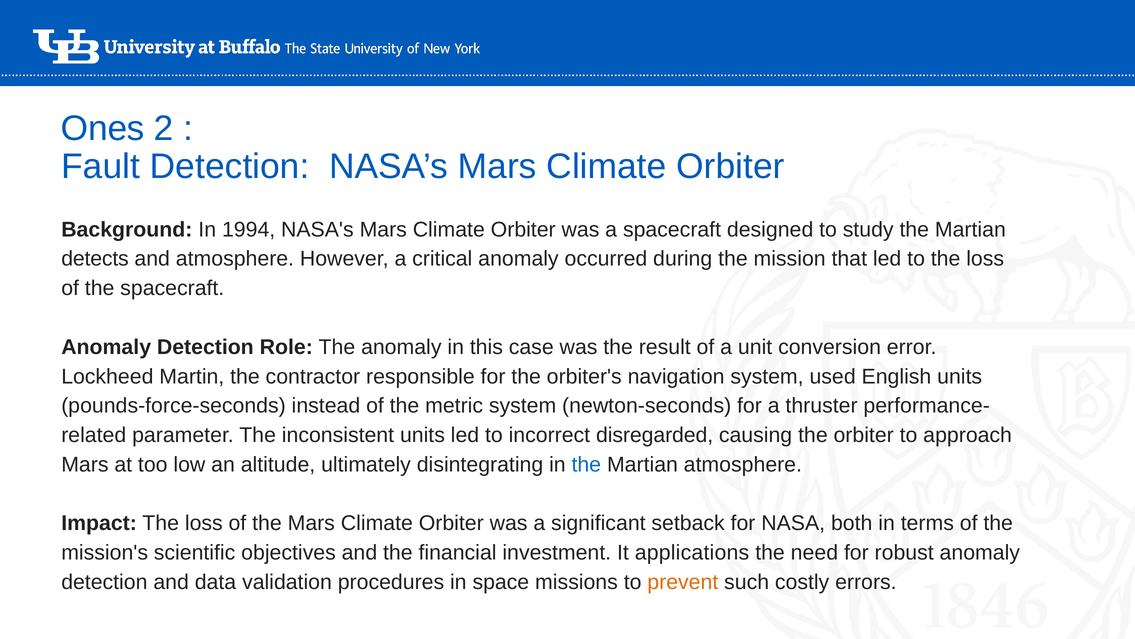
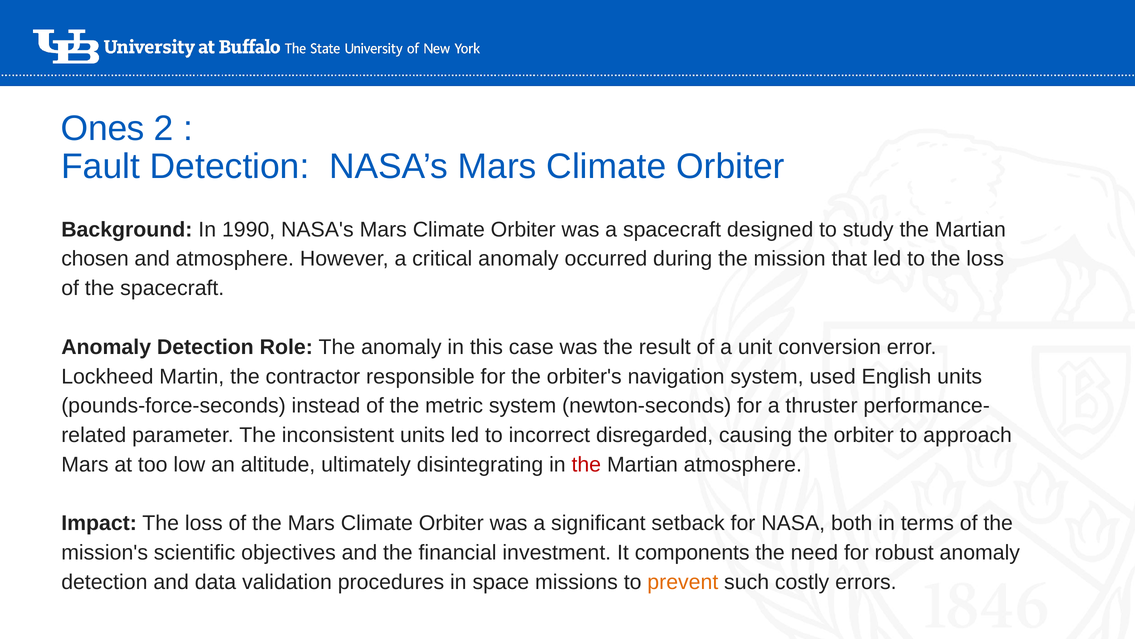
1994: 1994 -> 1990
detects: detects -> chosen
the at (586, 464) colour: blue -> red
applications: applications -> components
